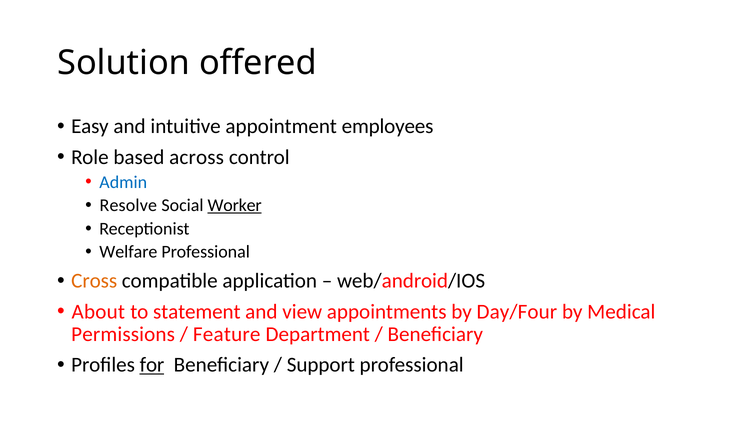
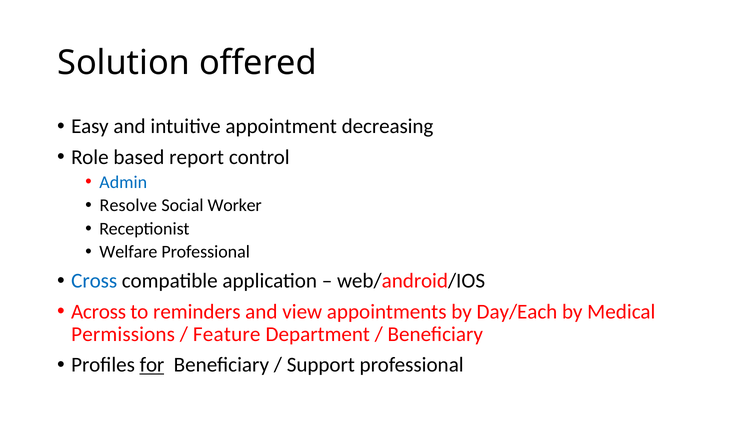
employees: employees -> decreasing
across: across -> report
Worker underline: present -> none
Cross colour: orange -> blue
About: About -> Across
statement: statement -> reminders
Day/Four: Day/Four -> Day/Each
